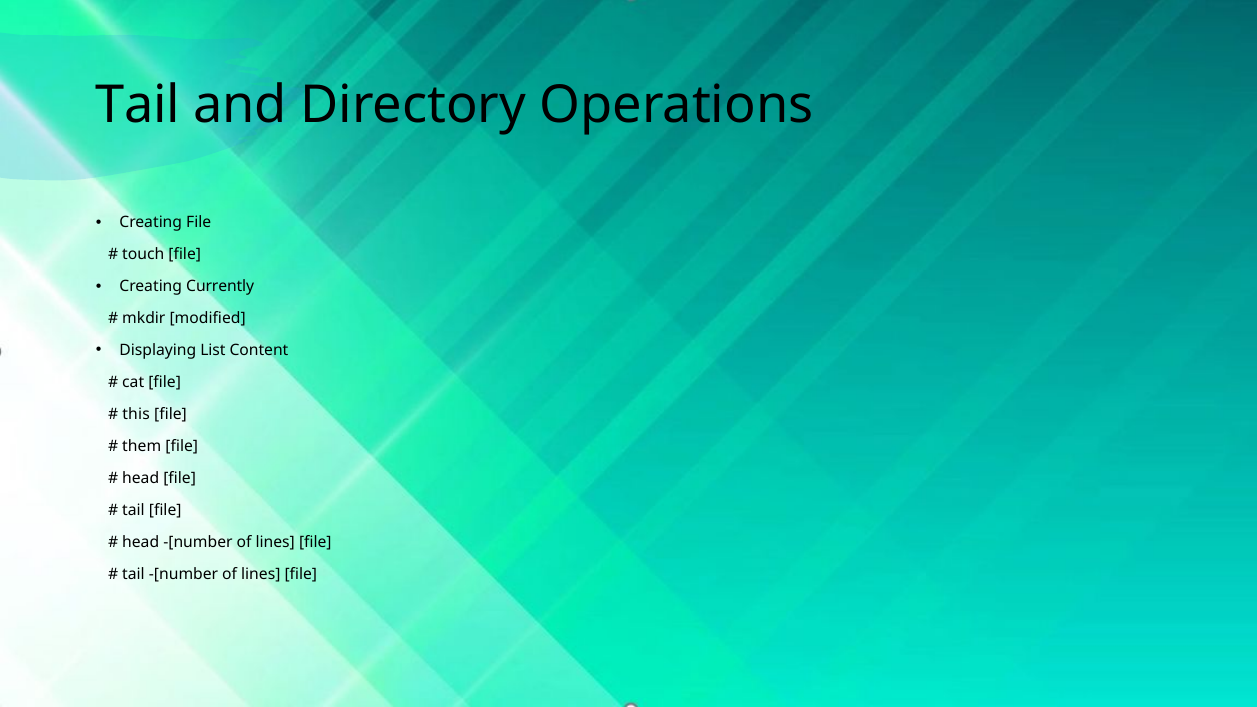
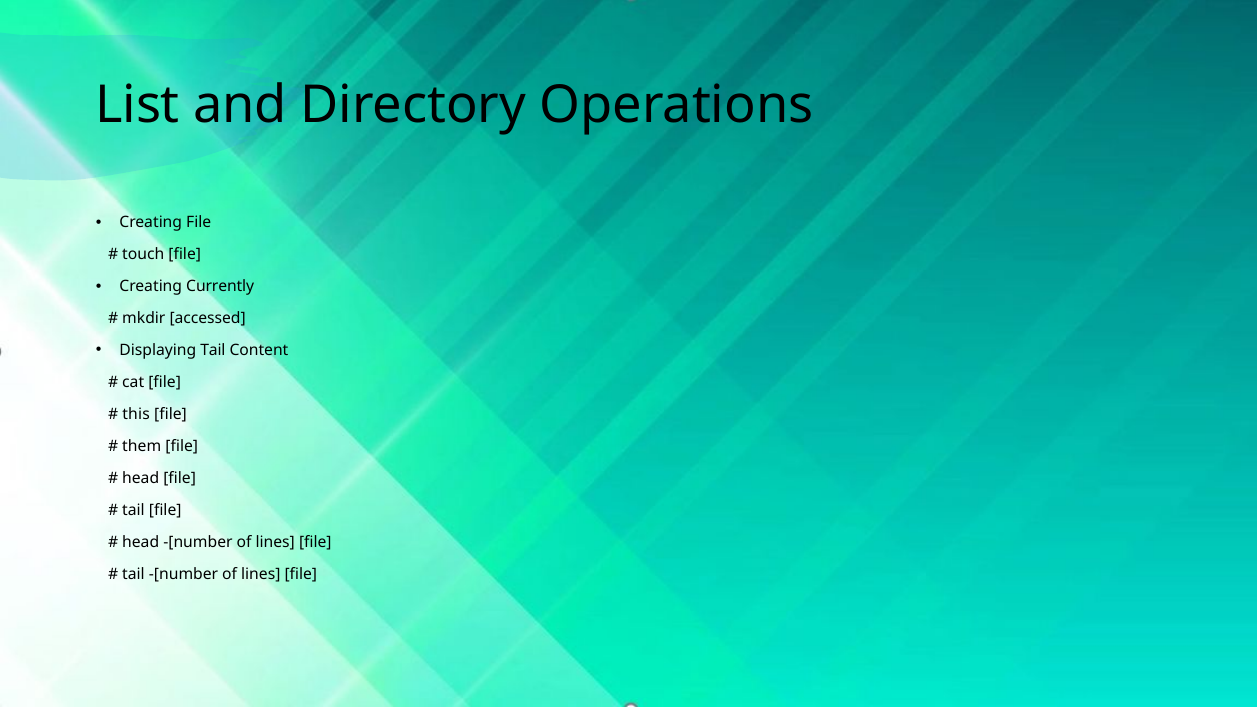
Tail at (138, 106): Tail -> List
modified: modified -> accessed
Displaying List: List -> Tail
